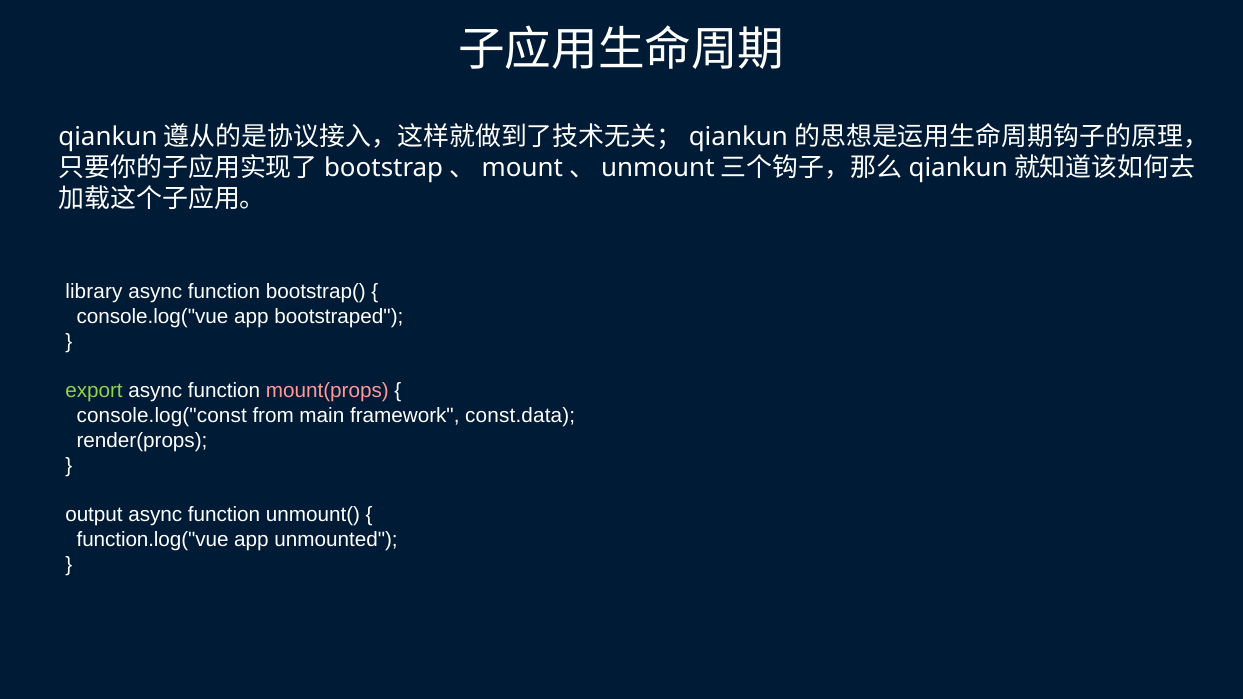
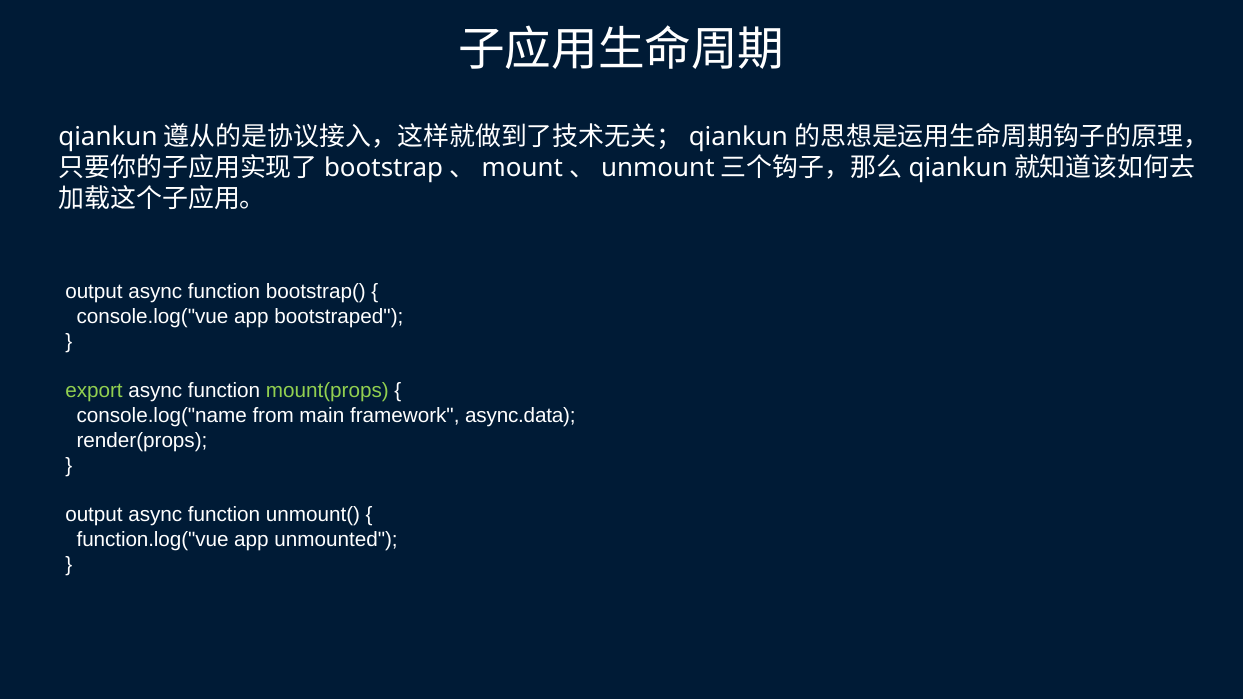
library at (94, 292): library -> output
mount(props colour: pink -> light green
console.log("const: console.log("const -> console.log("name
const.data: const.data -> async.data
